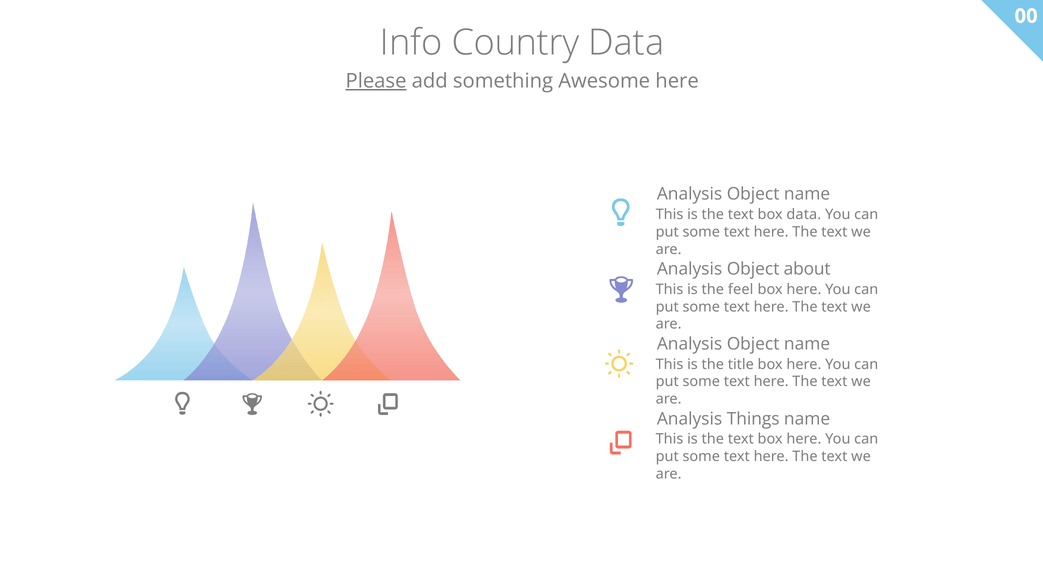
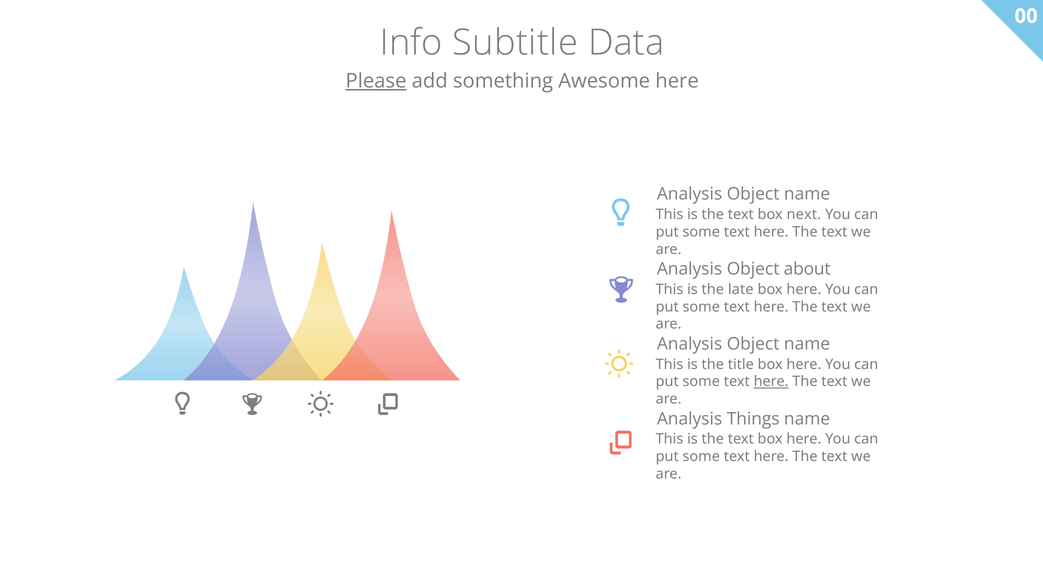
Country: Country -> Subtitle
box data: data -> next
feel: feel -> late
here at (771, 382) underline: none -> present
